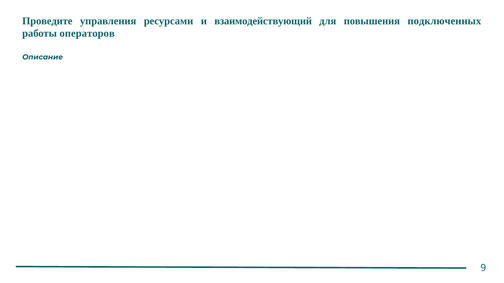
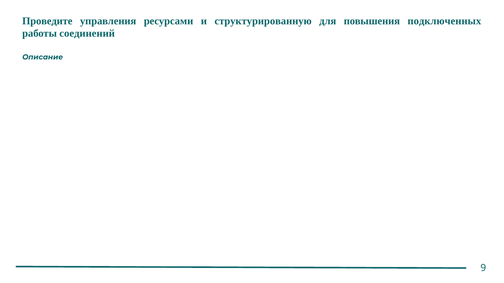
взаимодействующий: взаимодействующий -> структурированную
операторов: операторов -> соединений
